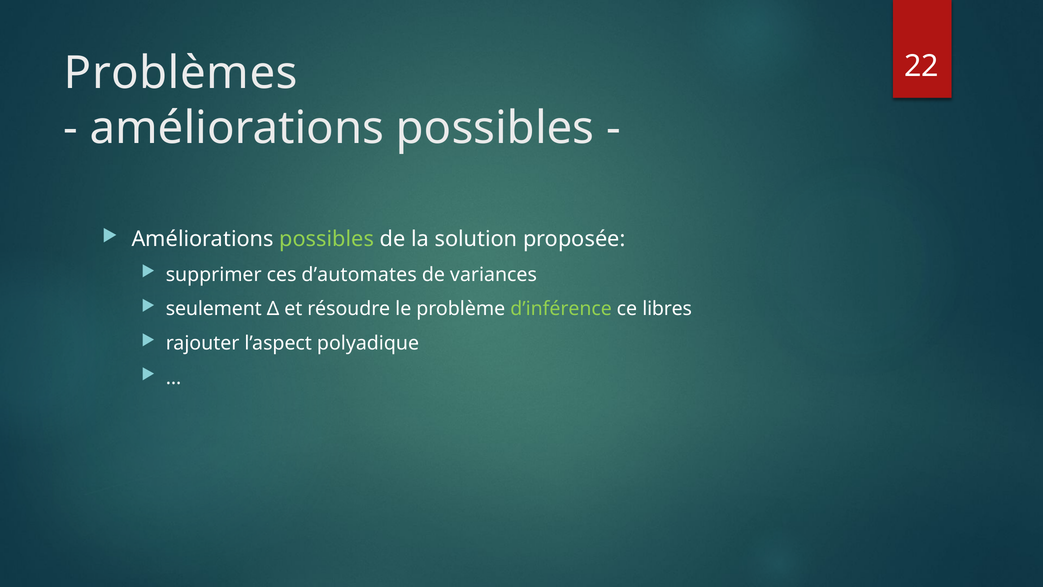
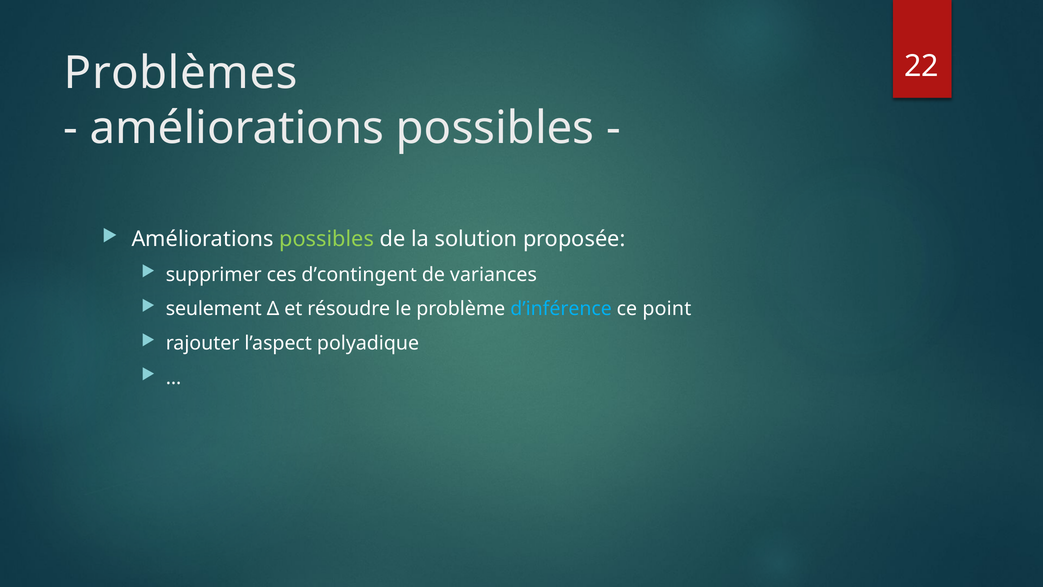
d’automates: d’automates -> d’contingent
d’inférence colour: light green -> light blue
libres: libres -> point
